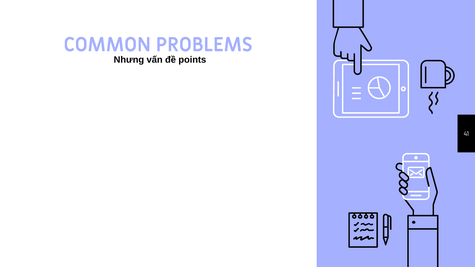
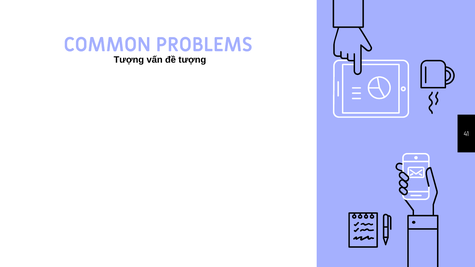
Nhưng at (129, 60): Nhưng -> Tượng
đề points: points -> tượng
